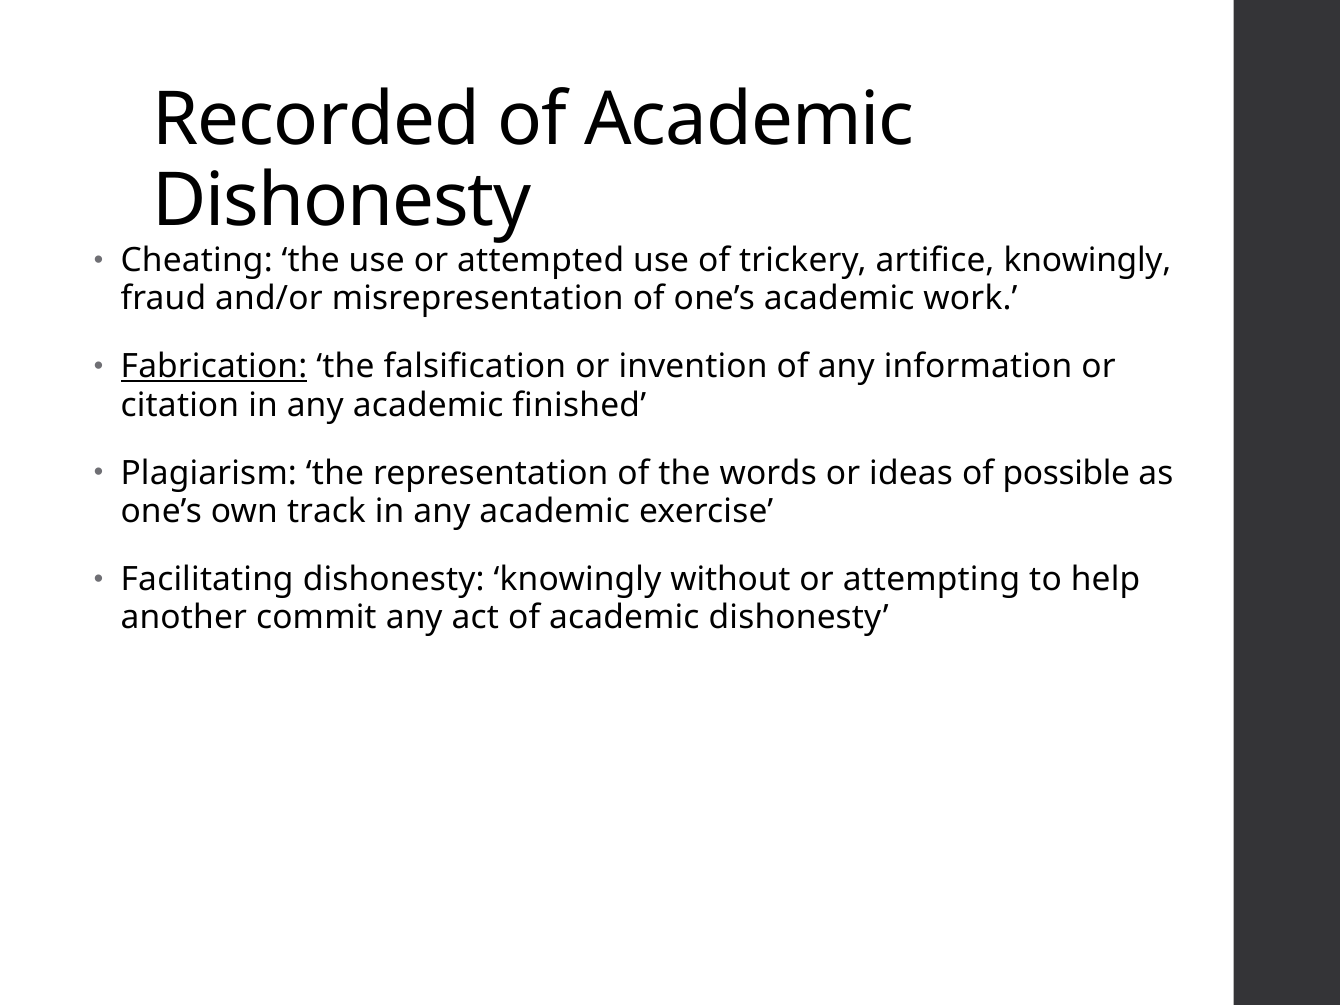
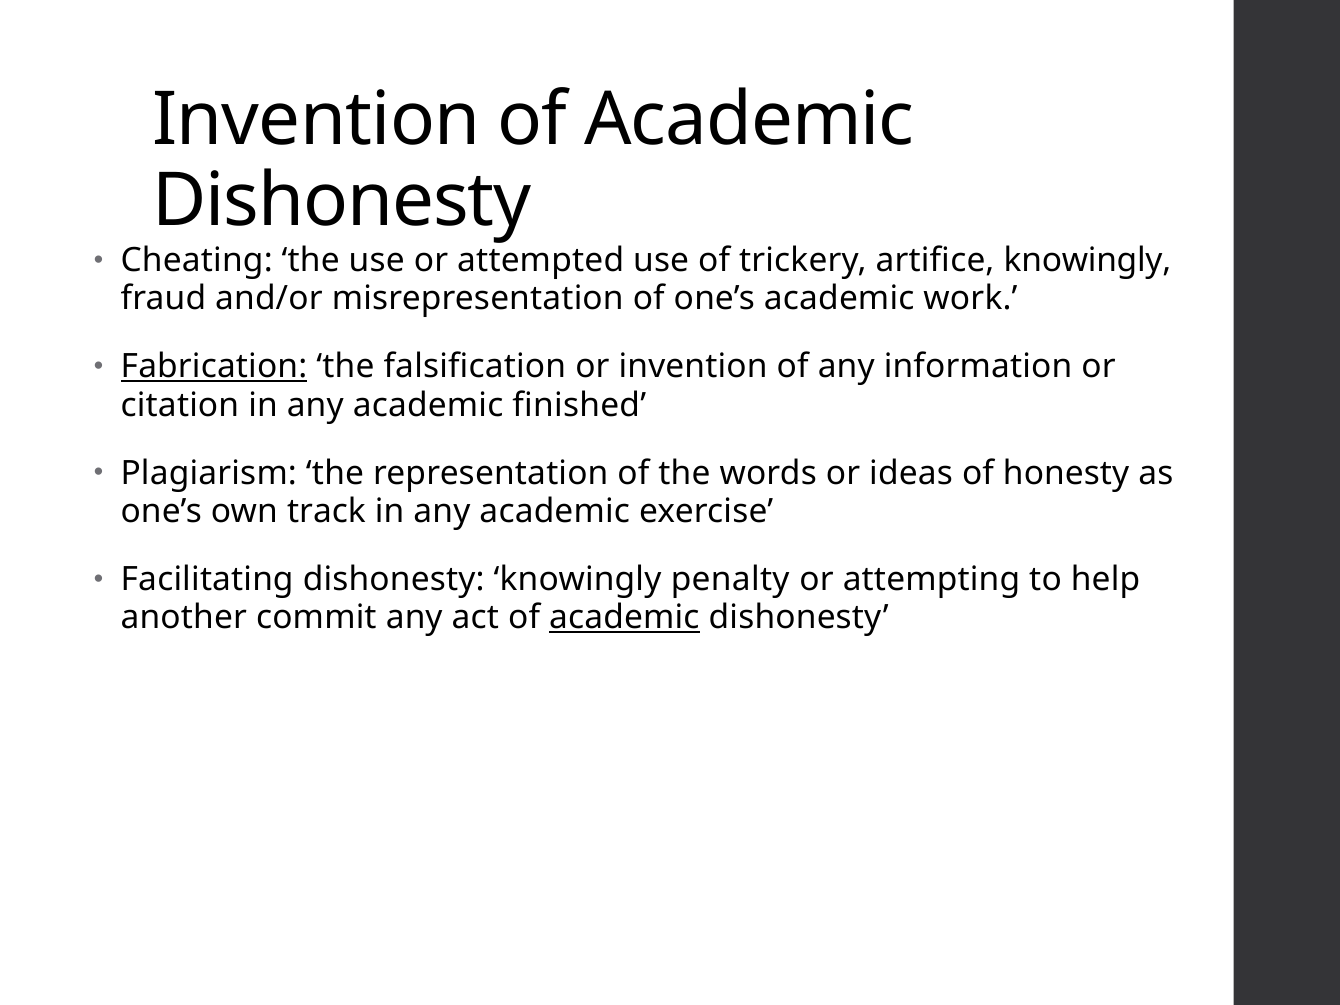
Recorded at (316, 120): Recorded -> Invention
possible: possible -> honesty
without: without -> penalty
academic at (624, 617) underline: none -> present
